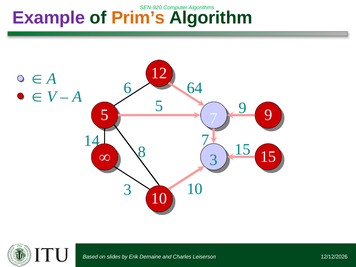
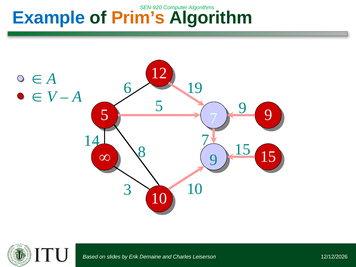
Example colour: purple -> blue
64: 64 -> 19
3 at (214, 160): 3 -> 9
